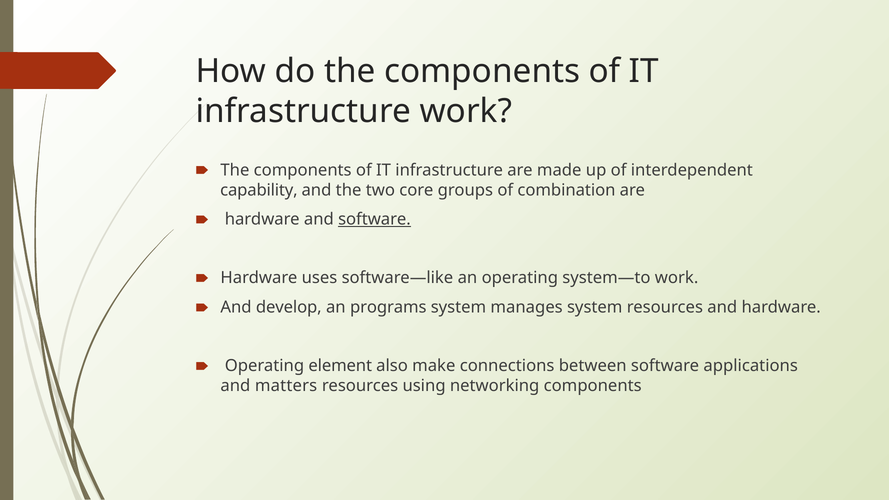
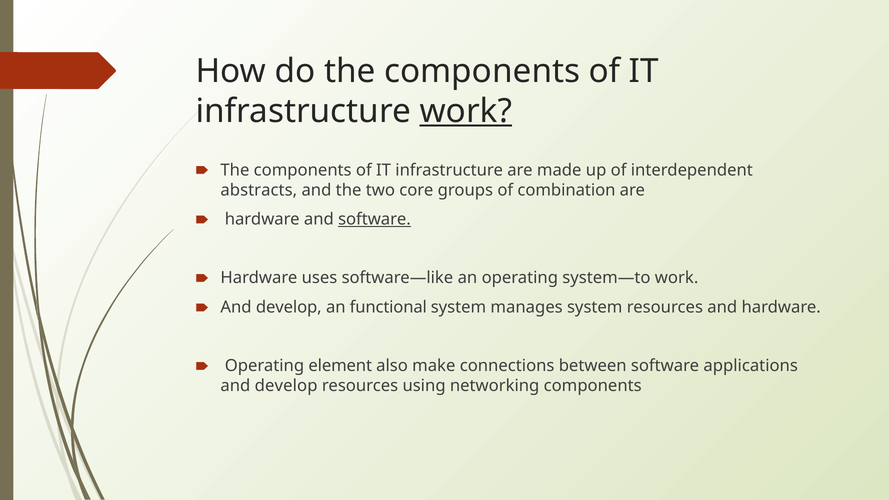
work at (466, 111) underline: none -> present
capability: capability -> abstracts
programs: programs -> functional
matters at (286, 386): matters -> develop
